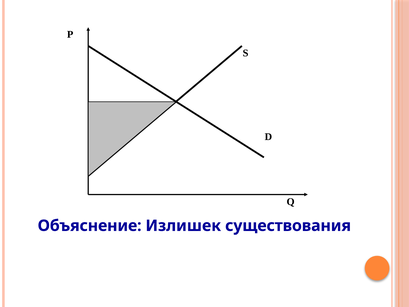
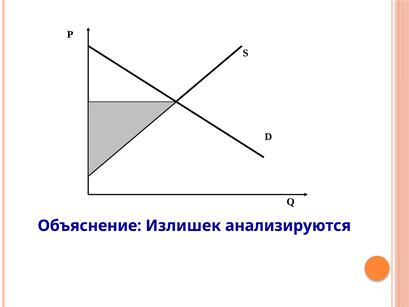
существования: существования -> анализируются
